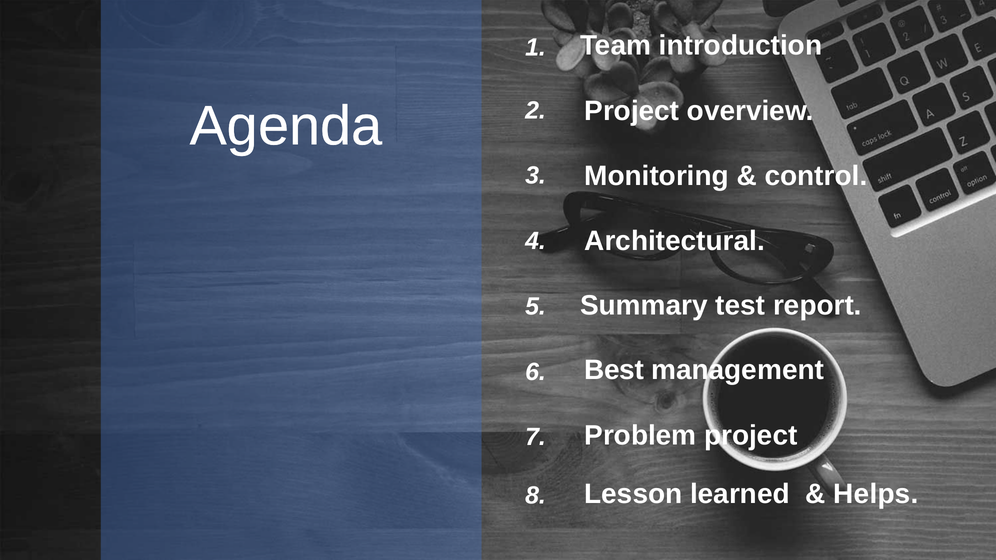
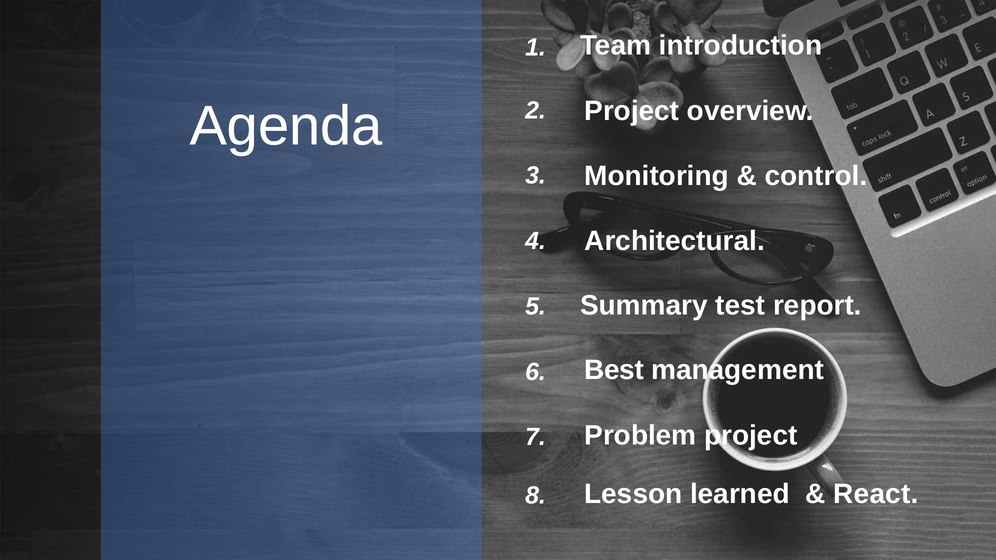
Helps: Helps -> React
